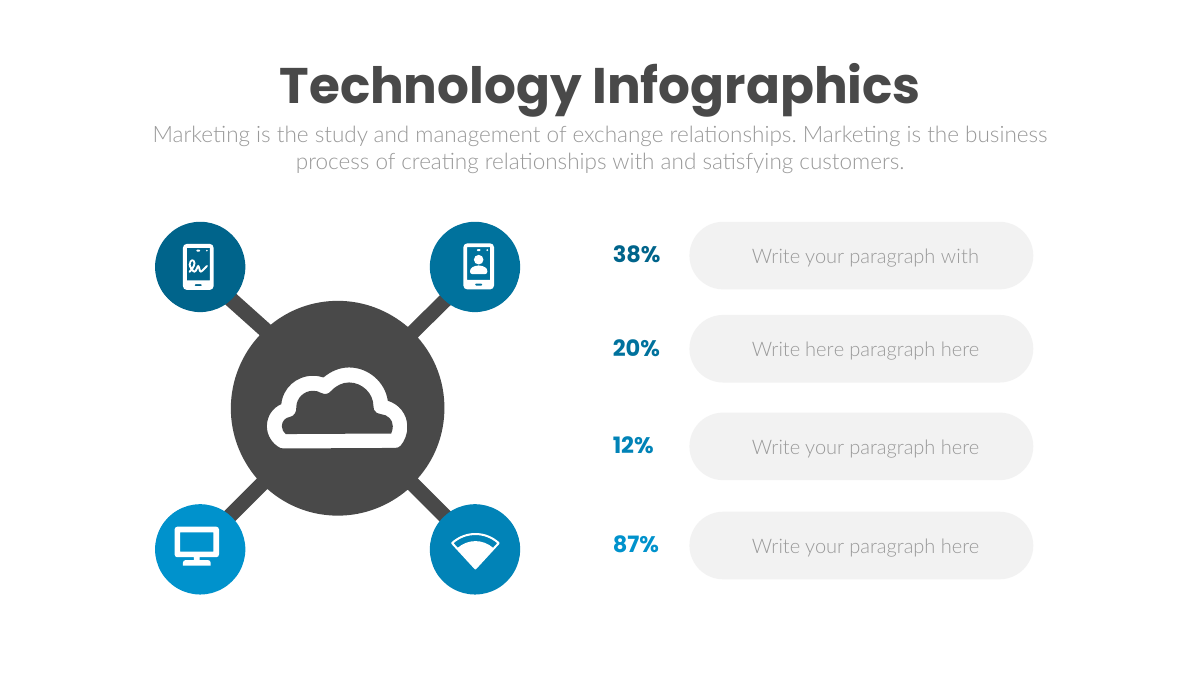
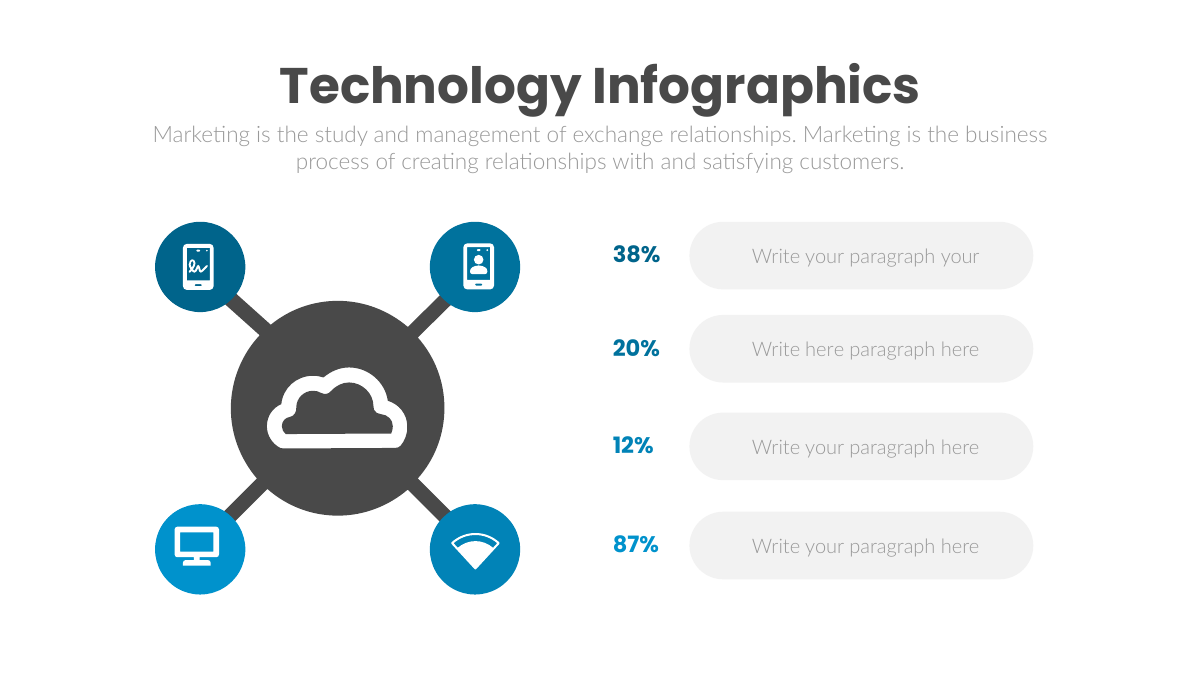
paragraph with: with -> your
